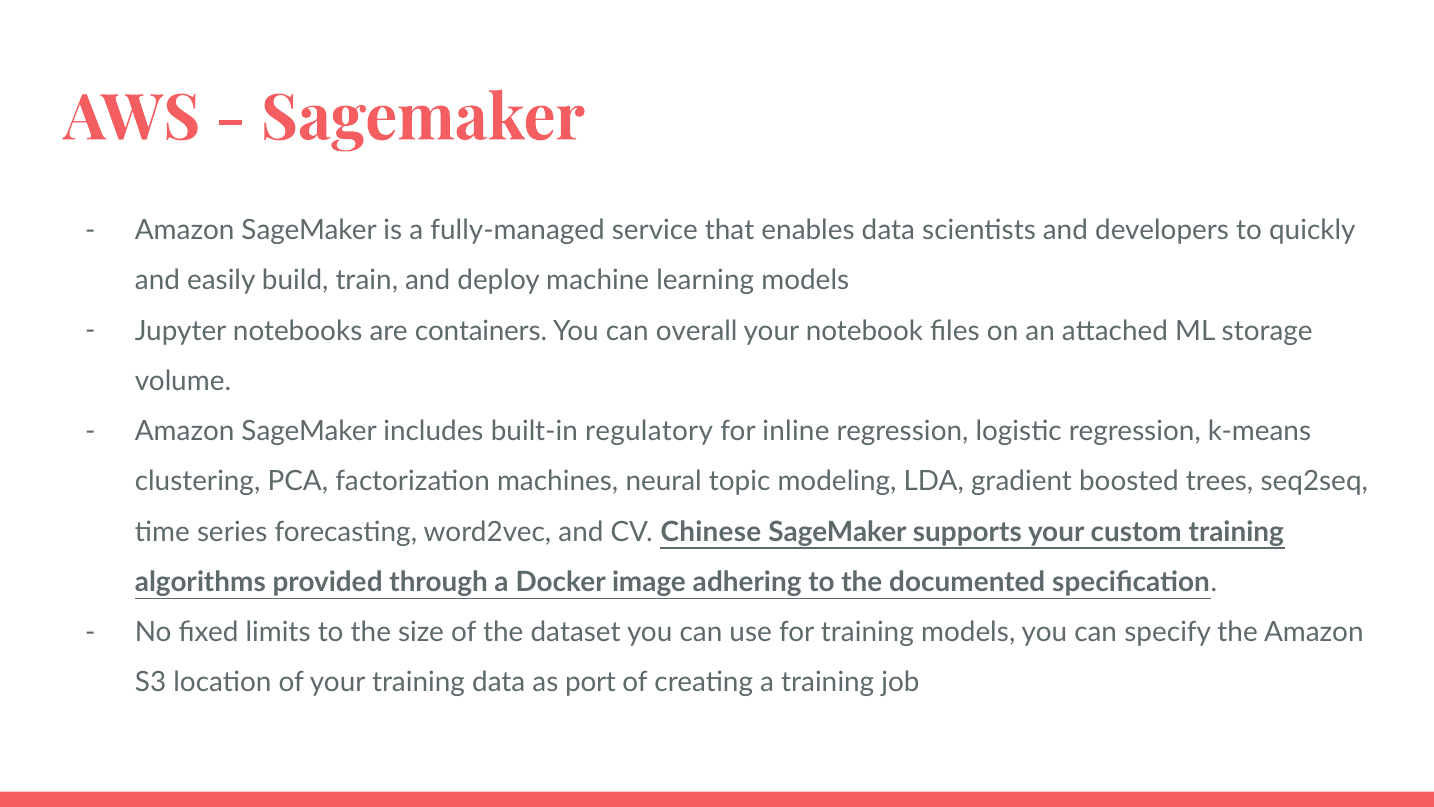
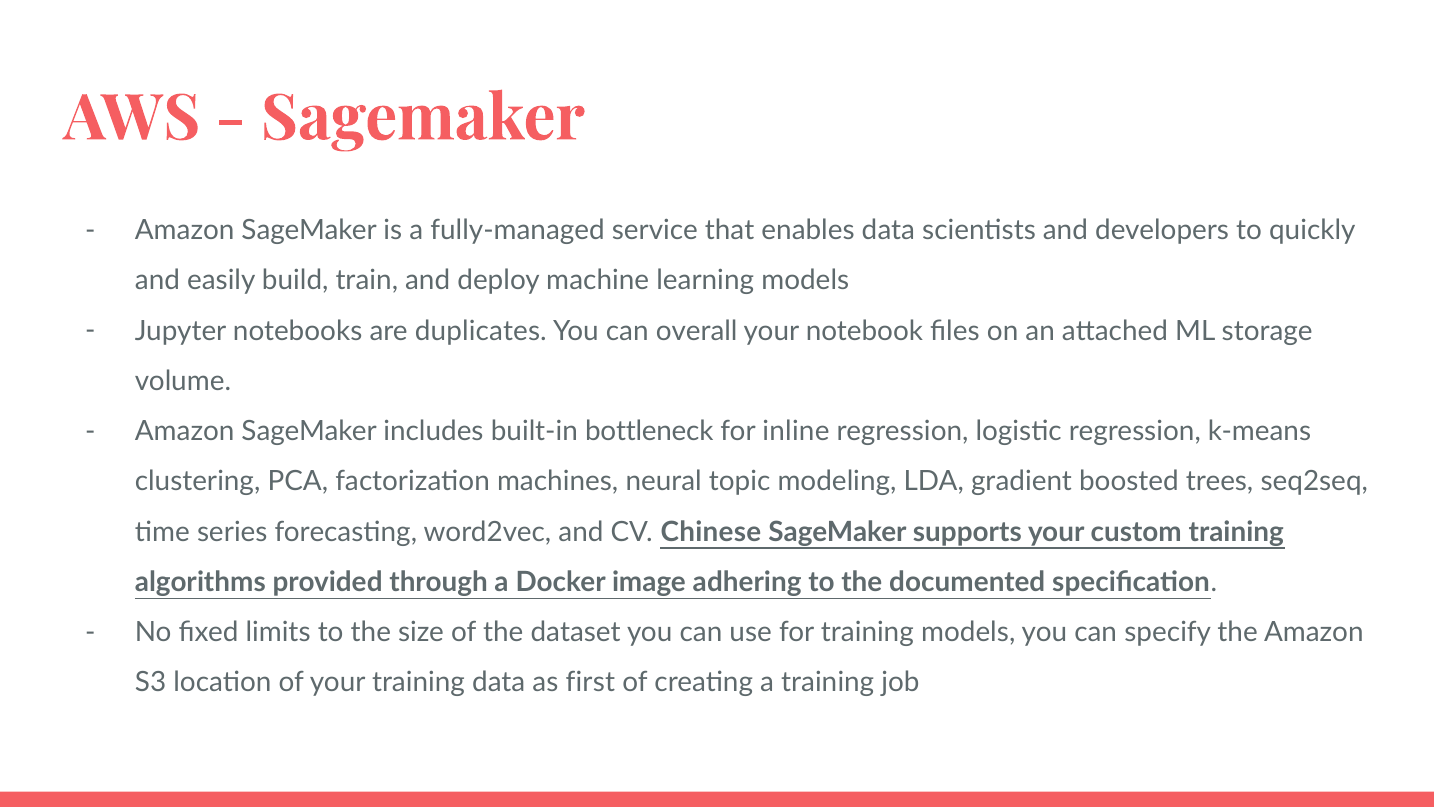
containers: containers -> duplicates
regulatory: regulatory -> bottleneck
port: port -> first
